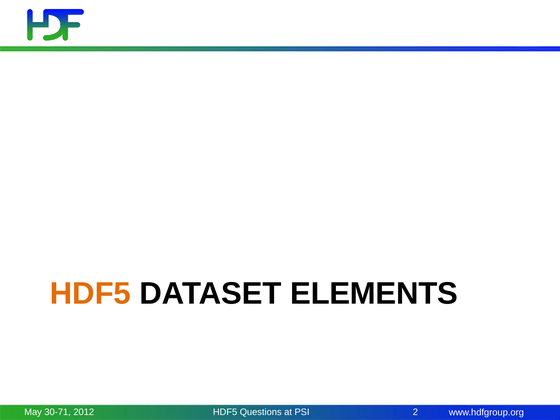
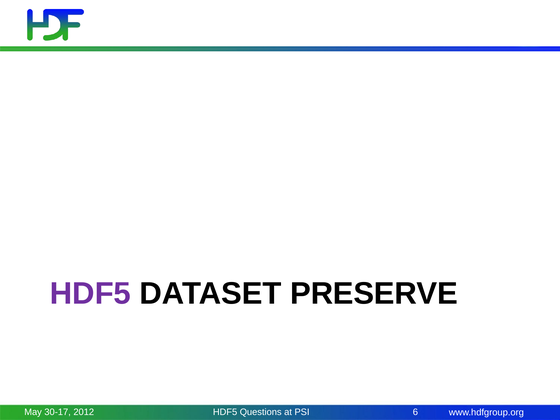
HDF5 at (90, 294) colour: orange -> purple
ELEMENTS: ELEMENTS -> PRESERVE
30-71: 30-71 -> 30-17
2: 2 -> 6
